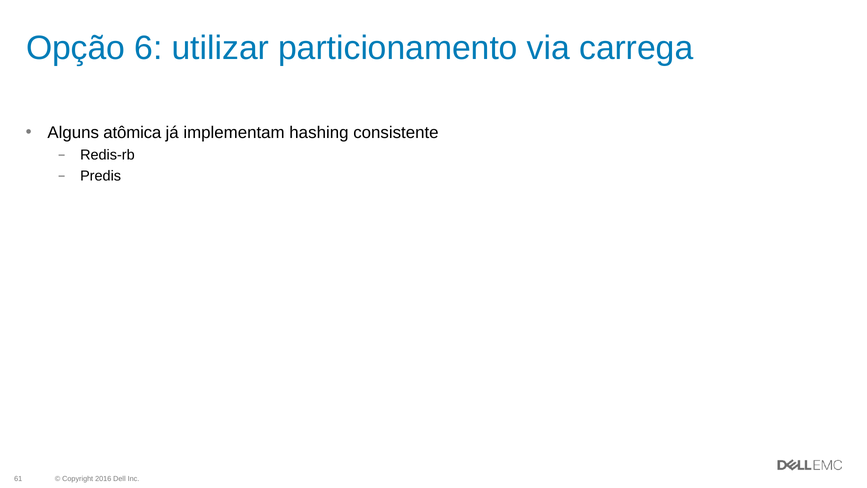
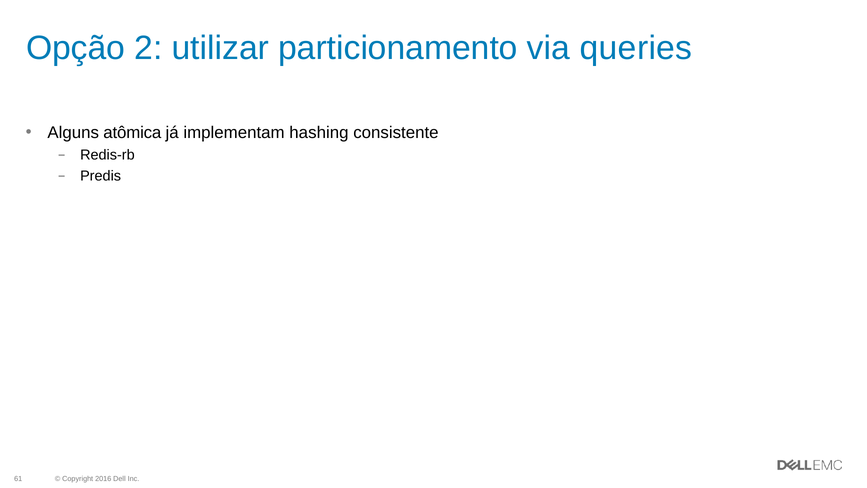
6: 6 -> 2
carrega: carrega -> queries
